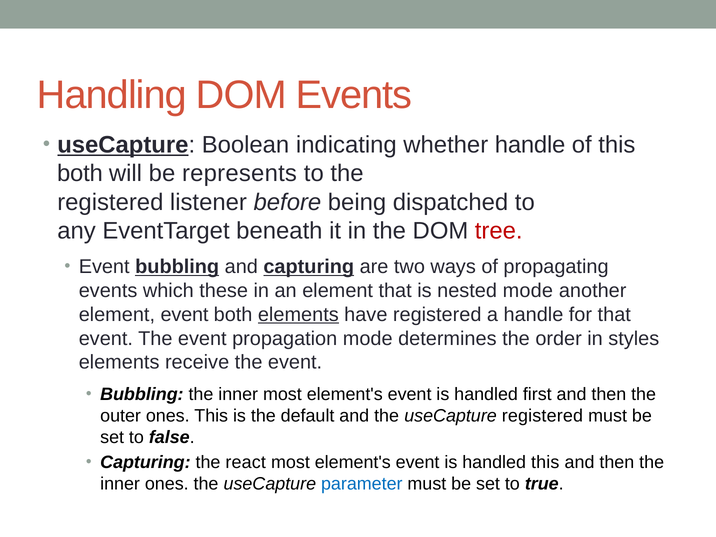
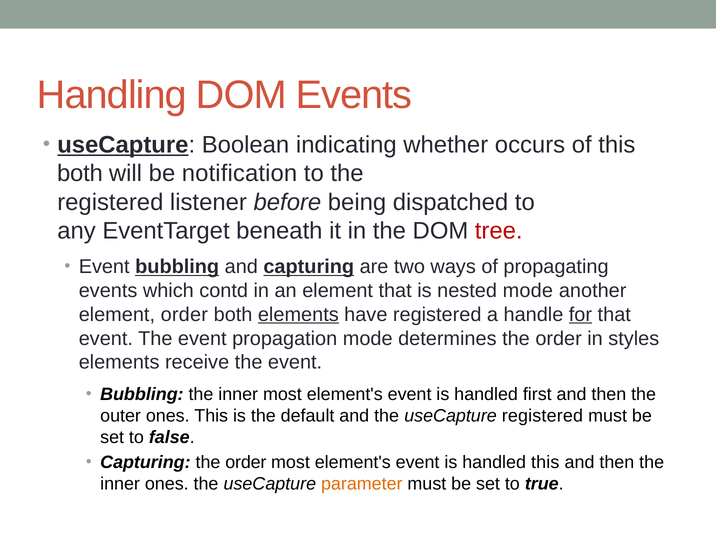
whether handle: handle -> occurs
represents: represents -> notification
these: these -> contd
element event: event -> order
for underline: none -> present
Capturing the react: react -> order
parameter colour: blue -> orange
